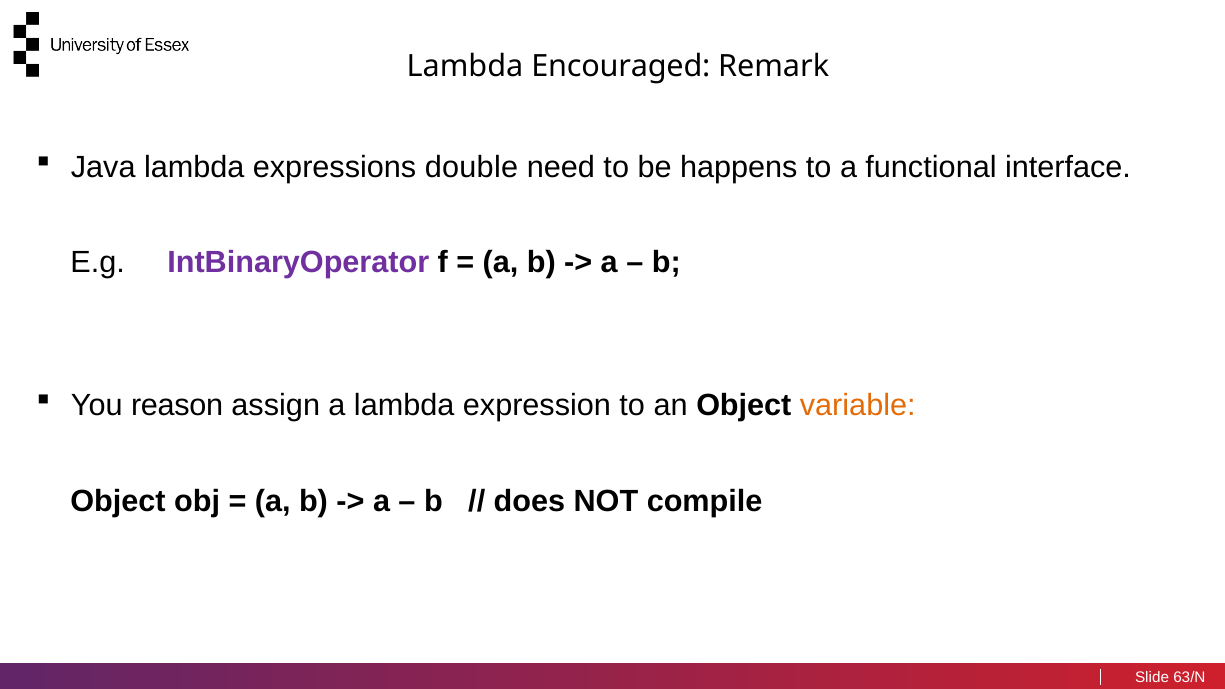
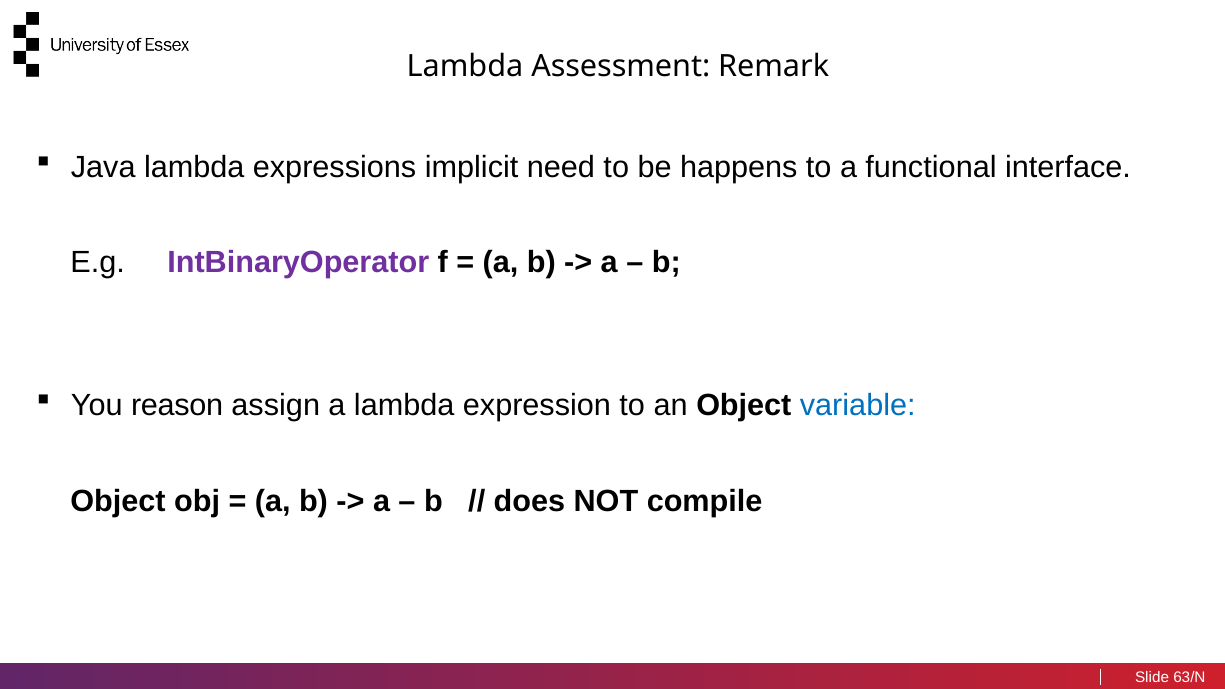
Encouraged: Encouraged -> Assessment
double: double -> implicit
variable colour: orange -> blue
